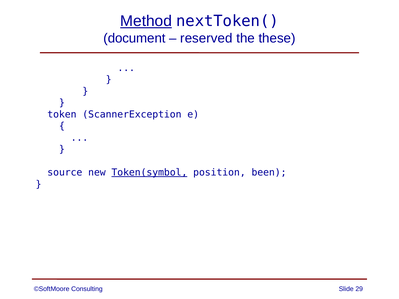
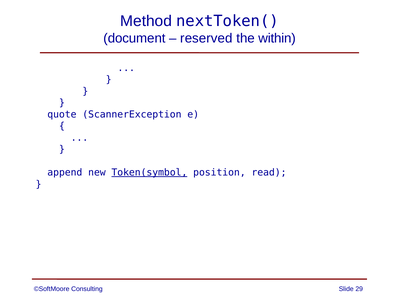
Method underline: present -> none
these: these -> within
token: token -> quote
source: source -> append
been: been -> read
